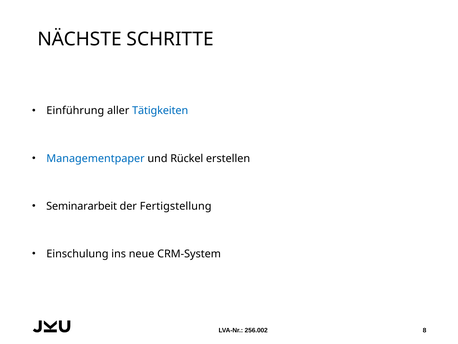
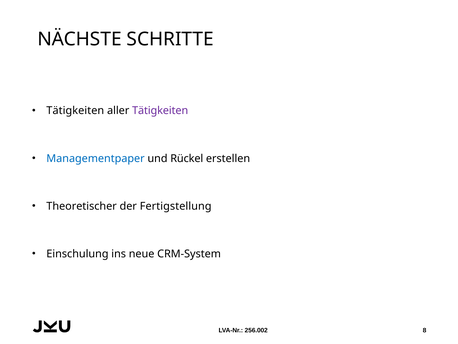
Einführung at (75, 111): Einführung -> Tätigkeiten
Tätigkeiten at (160, 111) colour: blue -> purple
Seminararbeit: Seminararbeit -> Theoretischer
